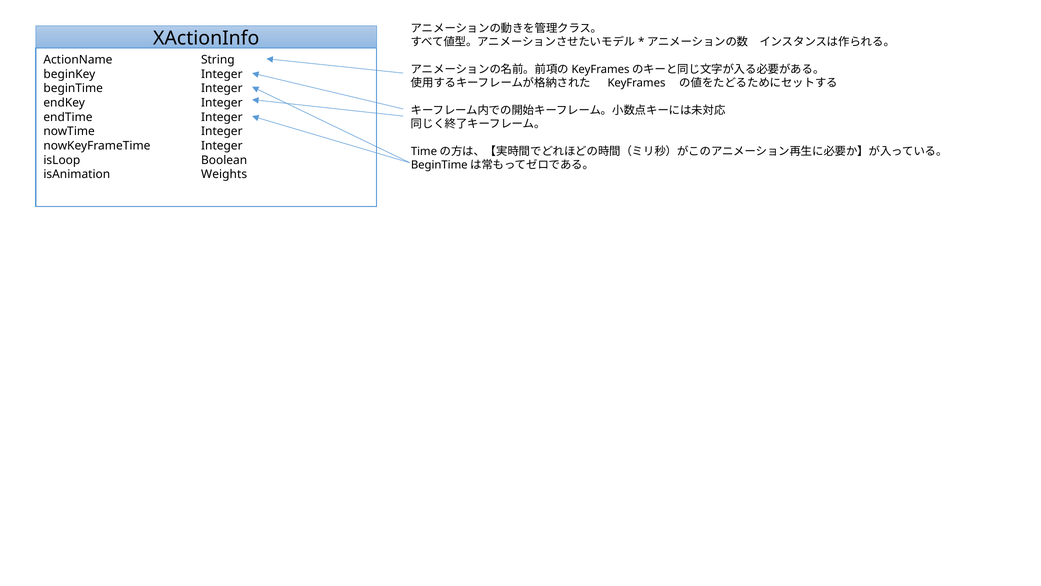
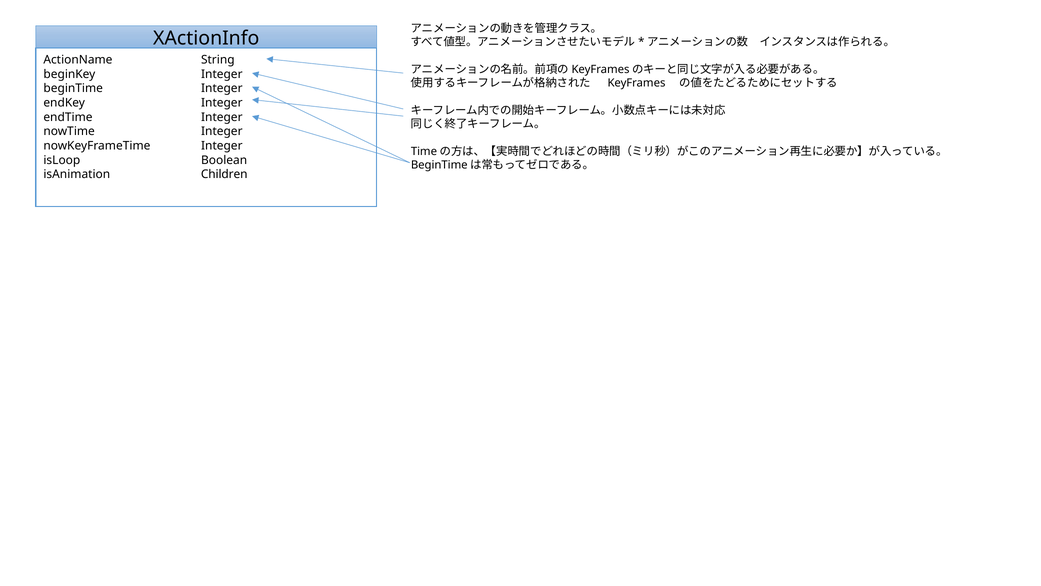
Weights: Weights -> Children
